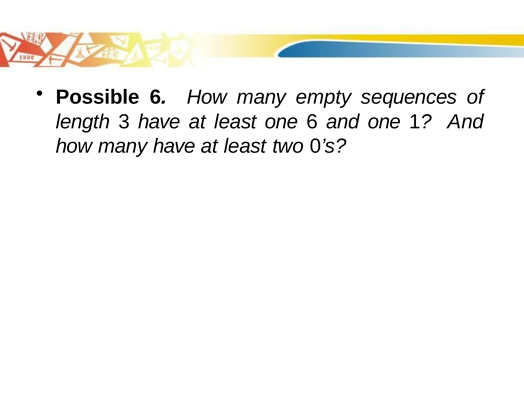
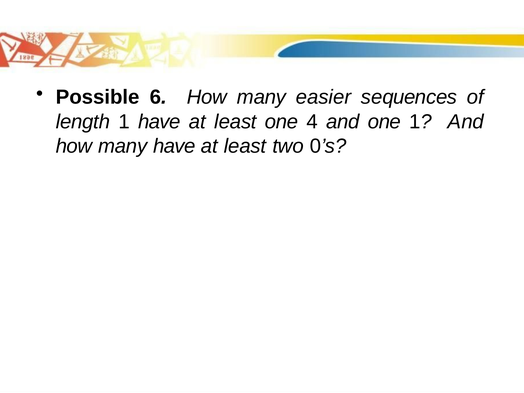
empty: empty -> easier
length 3: 3 -> 1
one 6: 6 -> 4
